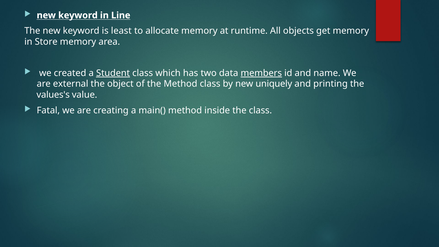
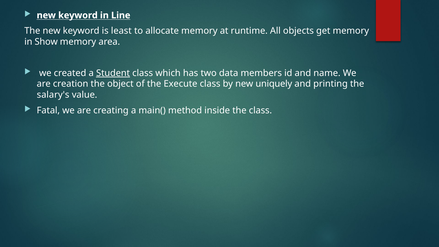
Store: Store -> Show
members underline: present -> none
external: external -> creation
the Method: Method -> Execute
values's: values's -> salary's
